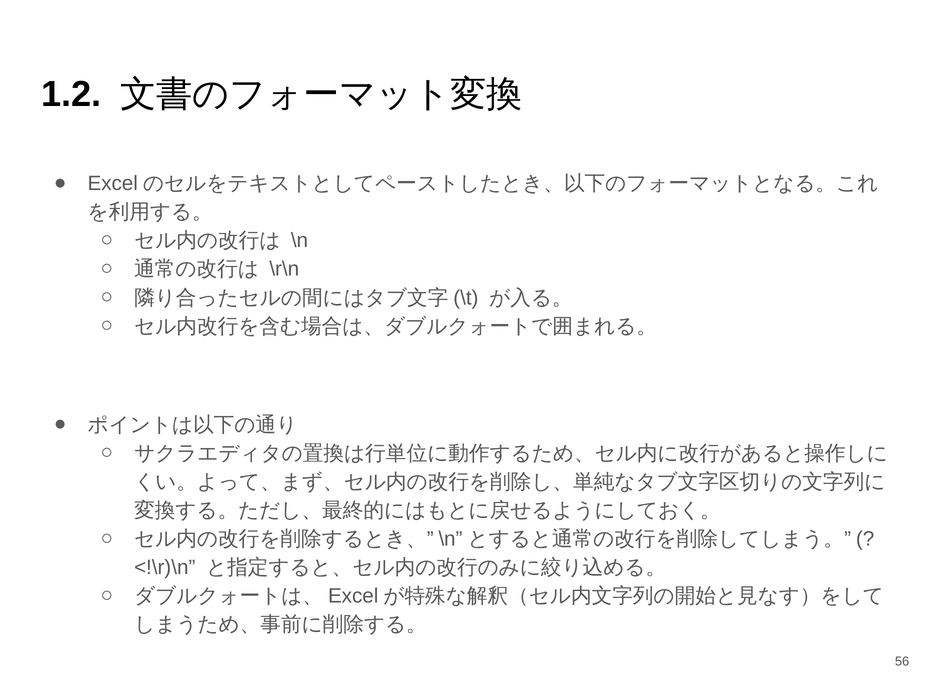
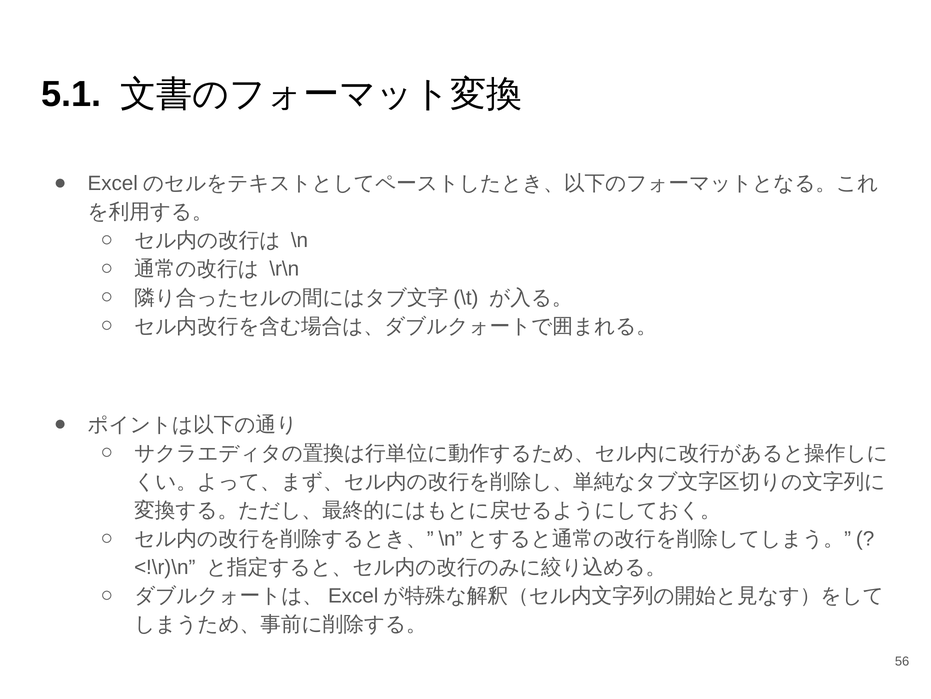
1.2: 1.2 -> 5.1
